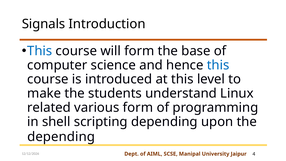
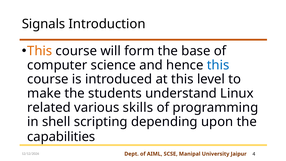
This at (40, 51) colour: blue -> orange
various form: form -> skills
depending at (61, 137): depending -> capabilities
